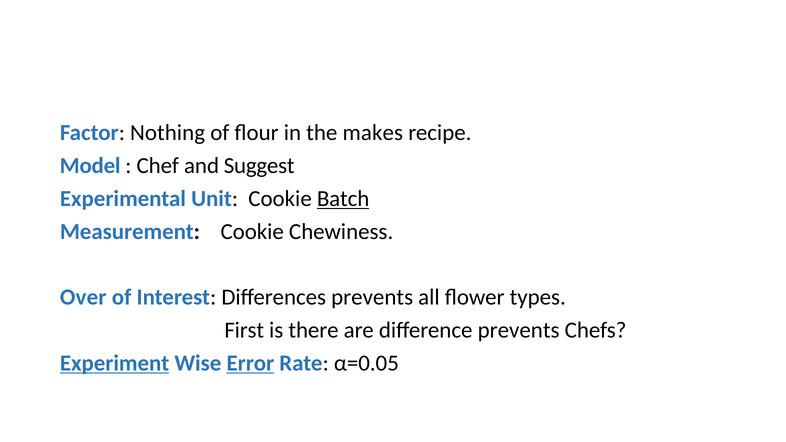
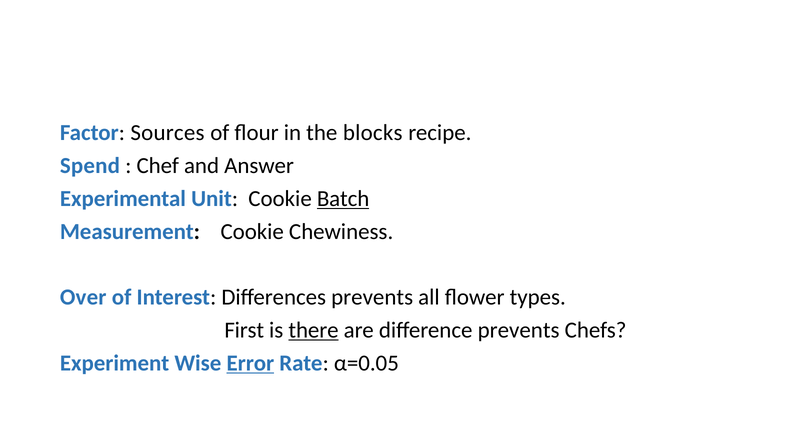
Nothing: Nothing -> Sources
makes: makes -> blocks
Model: Model -> Spend
Suggest: Suggest -> Answer
there underline: none -> present
Experiment underline: present -> none
